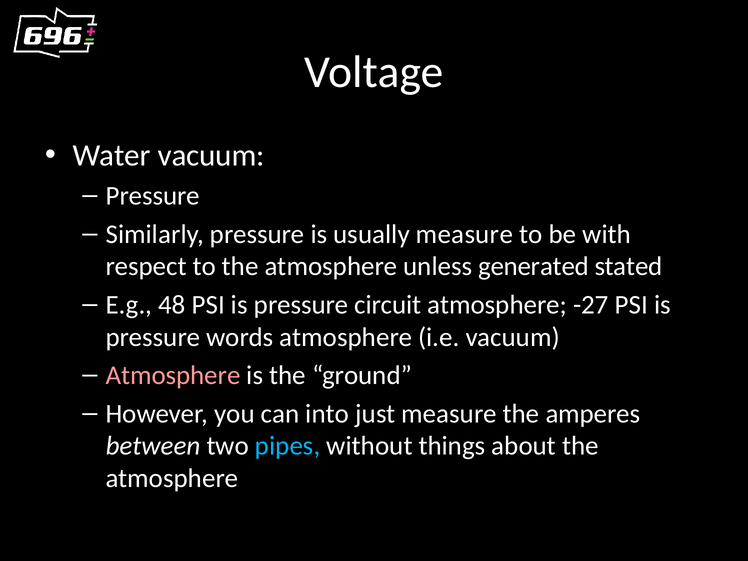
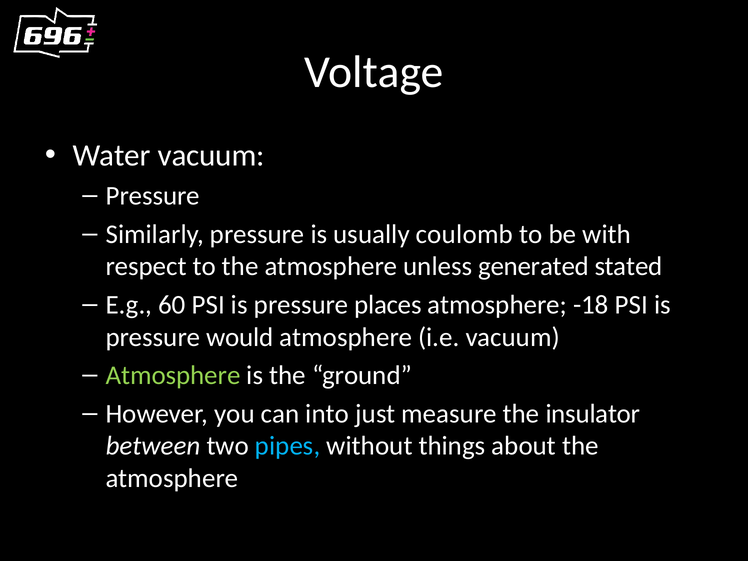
usually measure: measure -> coulomb
48: 48 -> 60
circuit: circuit -> places
-27: -27 -> -18
words: words -> would
Atmosphere at (173, 375) colour: pink -> light green
amperes: amperes -> insulator
